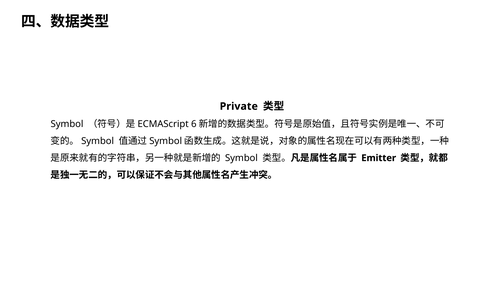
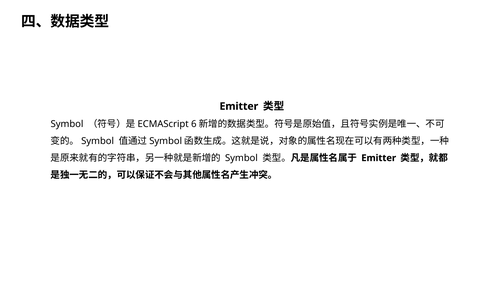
Private at (239, 106): Private -> Emitter
